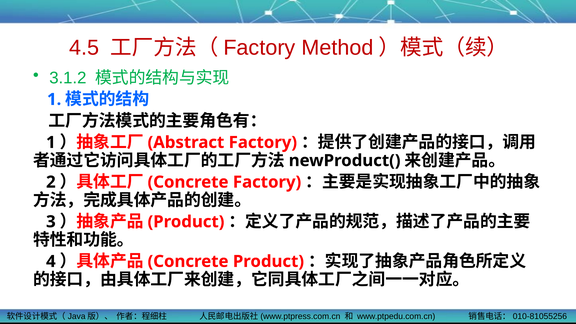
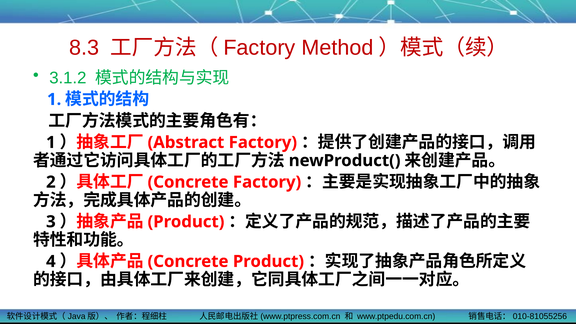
4.5: 4.5 -> 8.3
